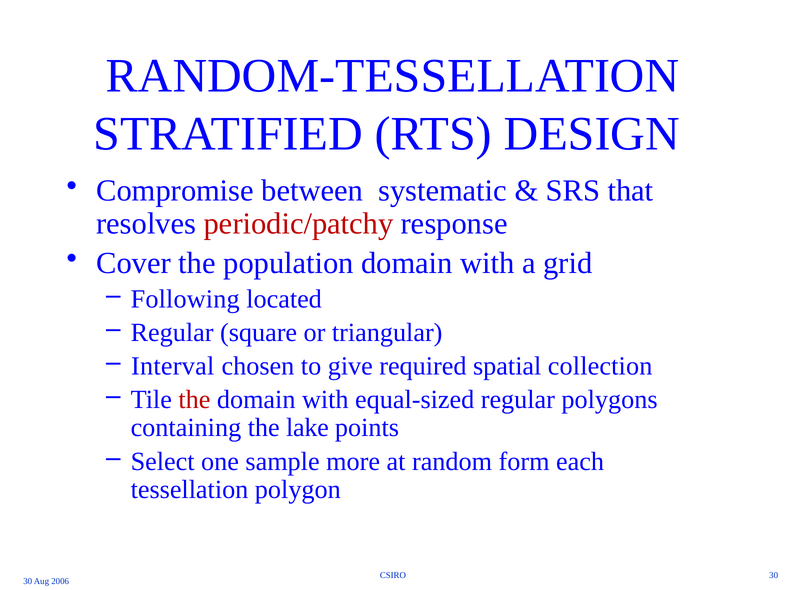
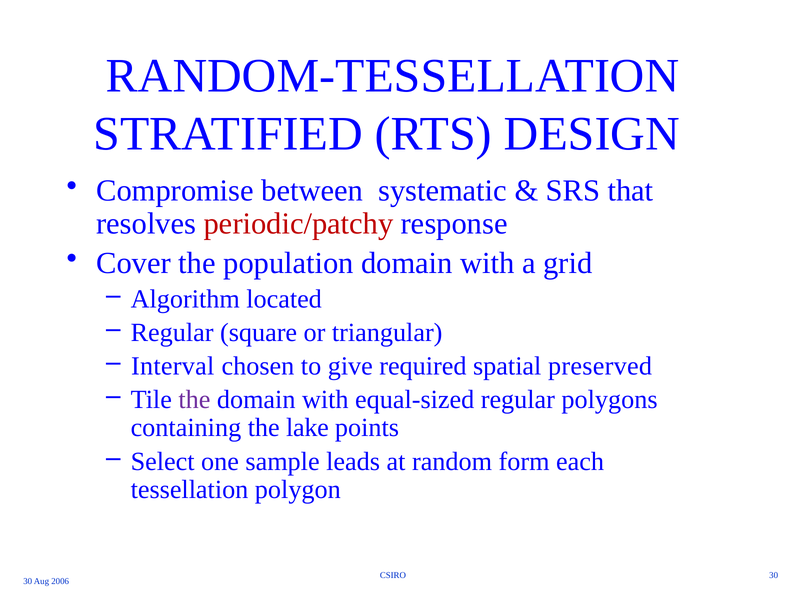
Following: Following -> Algorithm
collection: collection -> preserved
the at (194, 399) colour: red -> purple
more: more -> leads
